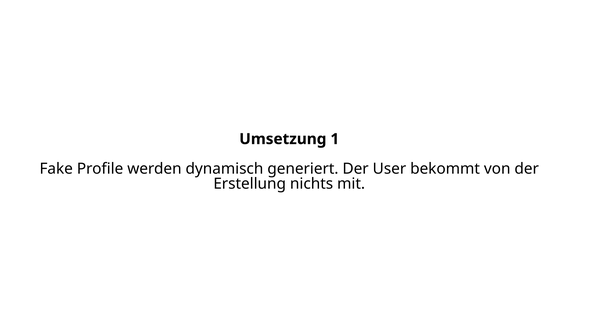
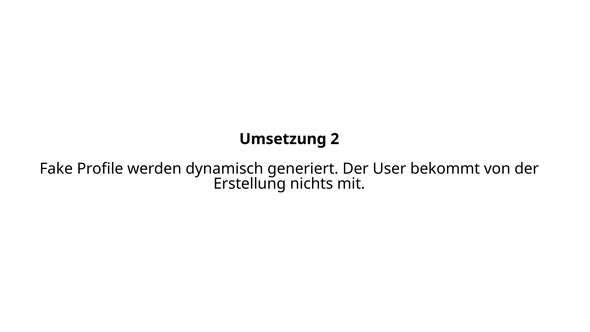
1: 1 -> 2
